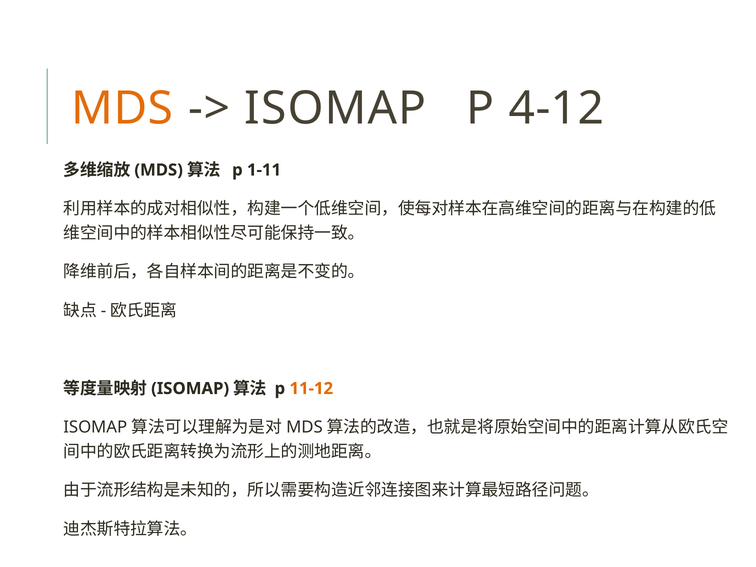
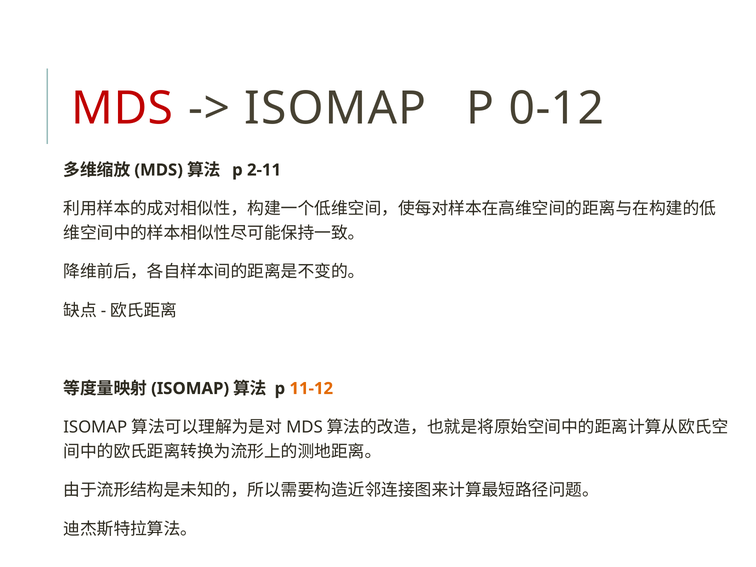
MDS at (122, 108) colour: orange -> red
4-12: 4-12 -> 0-12
1-11: 1-11 -> 2-11
